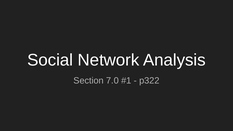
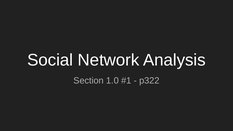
7.0: 7.0 -> 1.0
